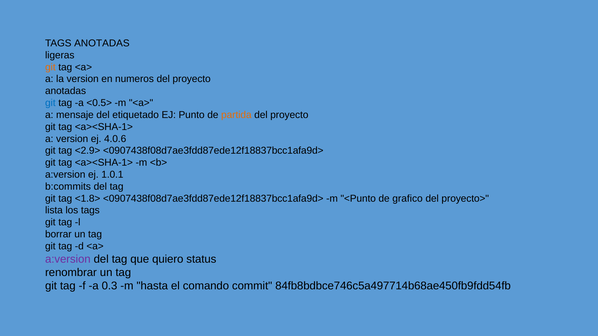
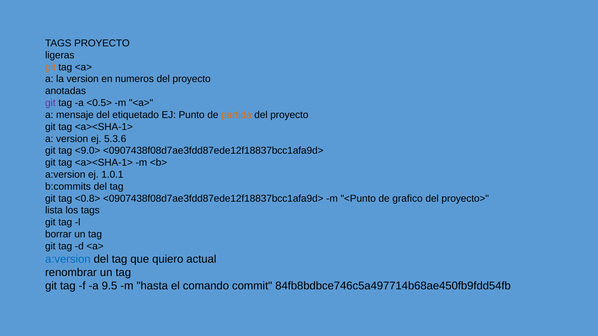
TAGS ANOTADAS: ANOTADAS -> PROYECTO
git at (50, 103) colour: blue -> purple
4.0.6: 4.0.6 -> 5.3.6
<2.9>: <2.9> -> <9.0>
<1.8>: <1.8> -> <0.8>
a:version at (68, 259) colour: purple -> blue
status: status -> actual
0.3: 0.3 -> 9.5
